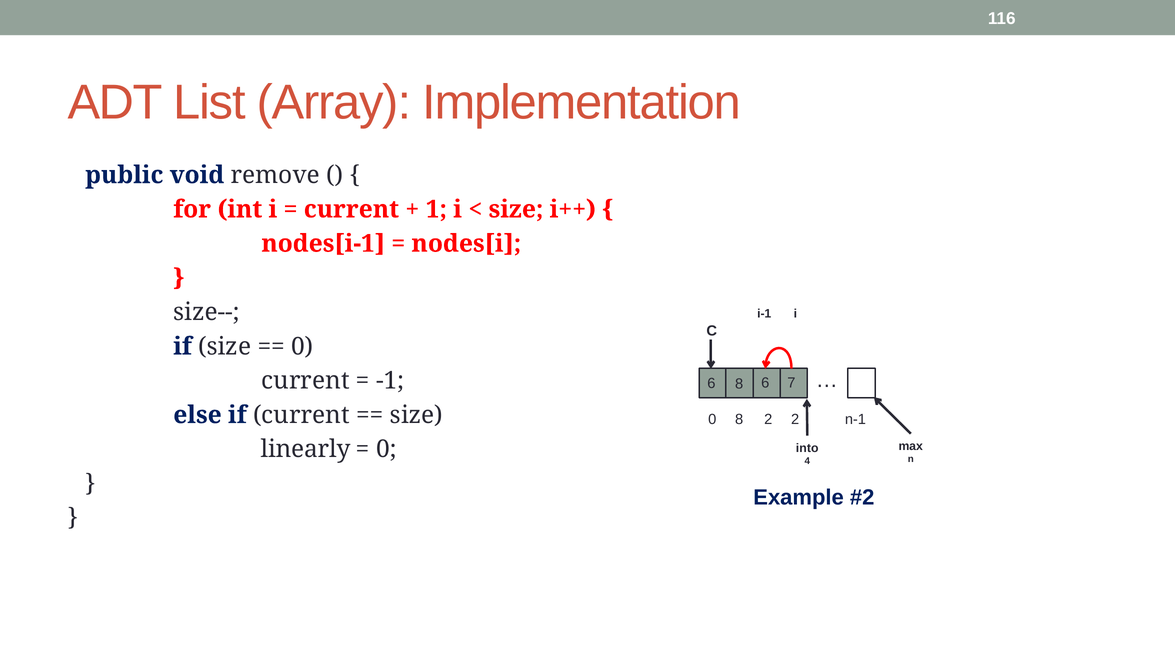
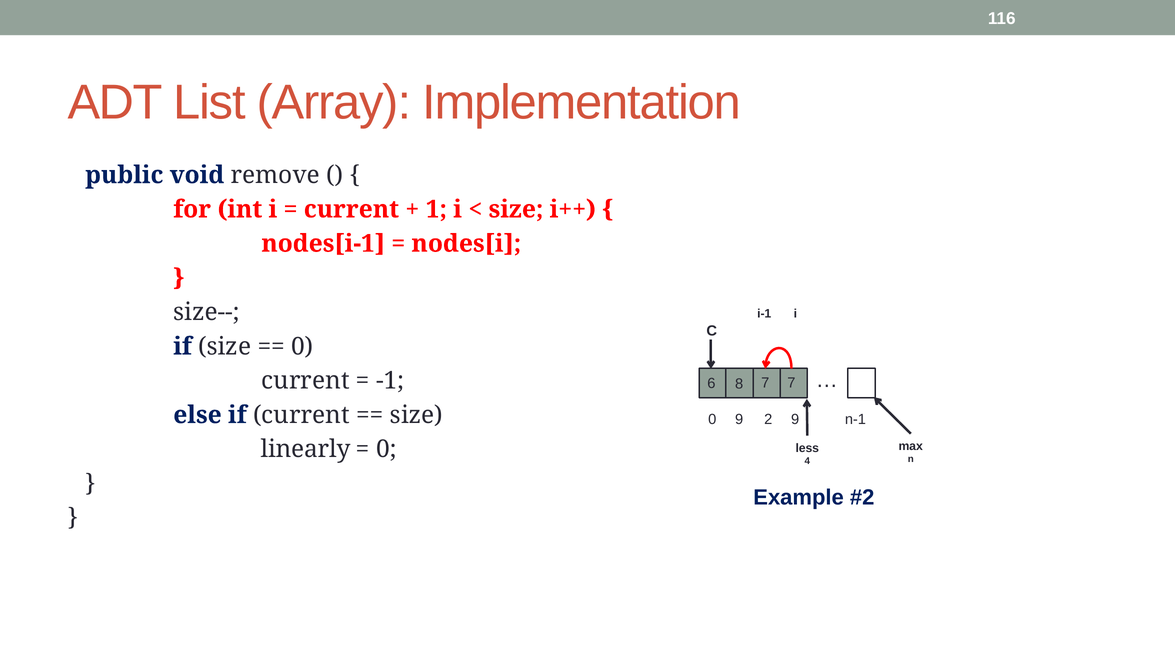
8 6: 6 -> 7
0 8: 8 -> 9
2 2: 2 -> 9
into: into -> less
